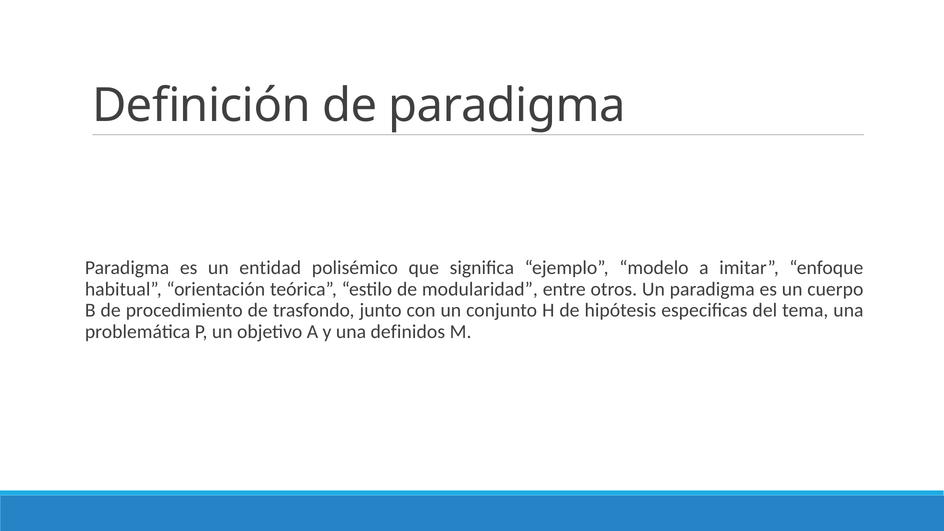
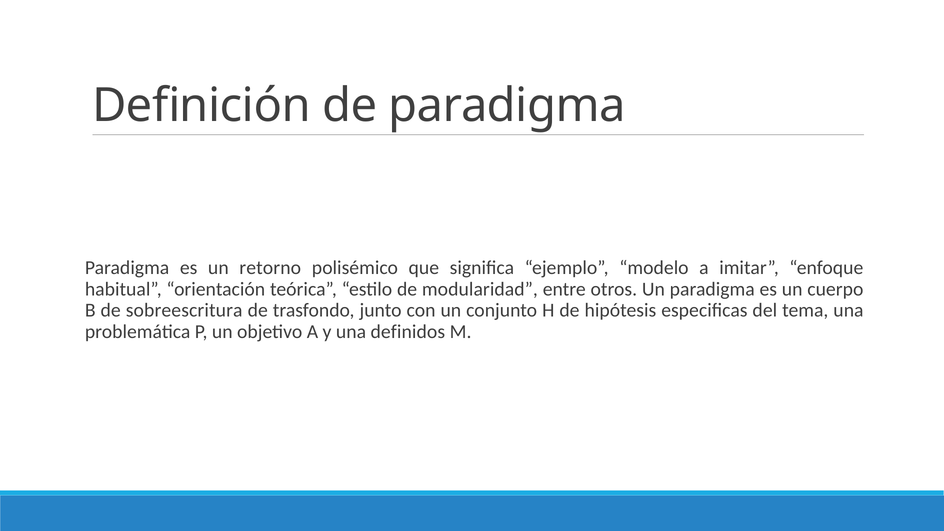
entidad: entidad -> retorno
procedimiento: procedimiento -> sobreescritura
